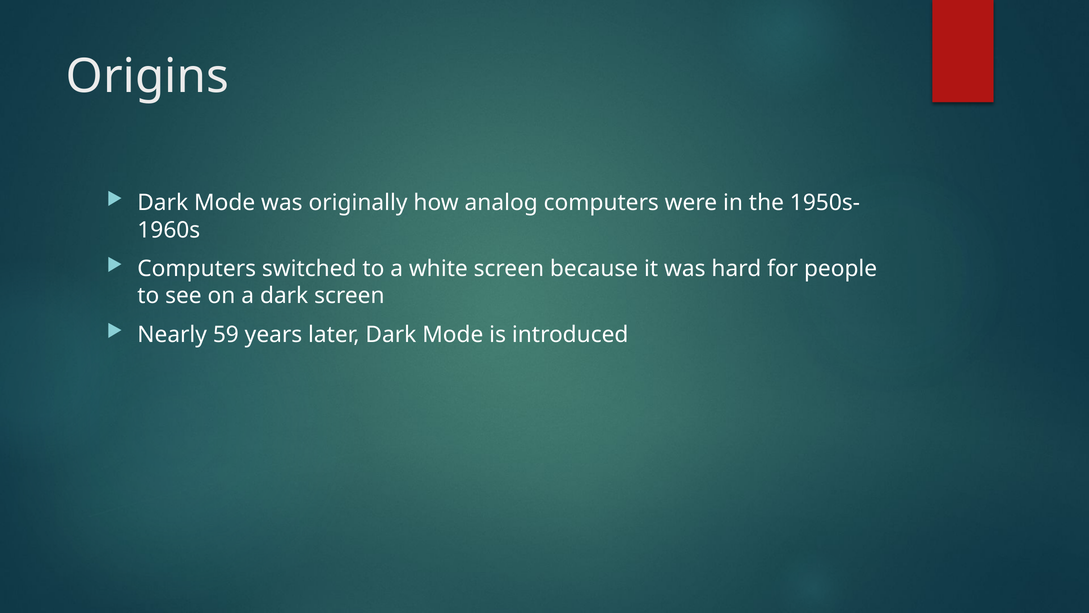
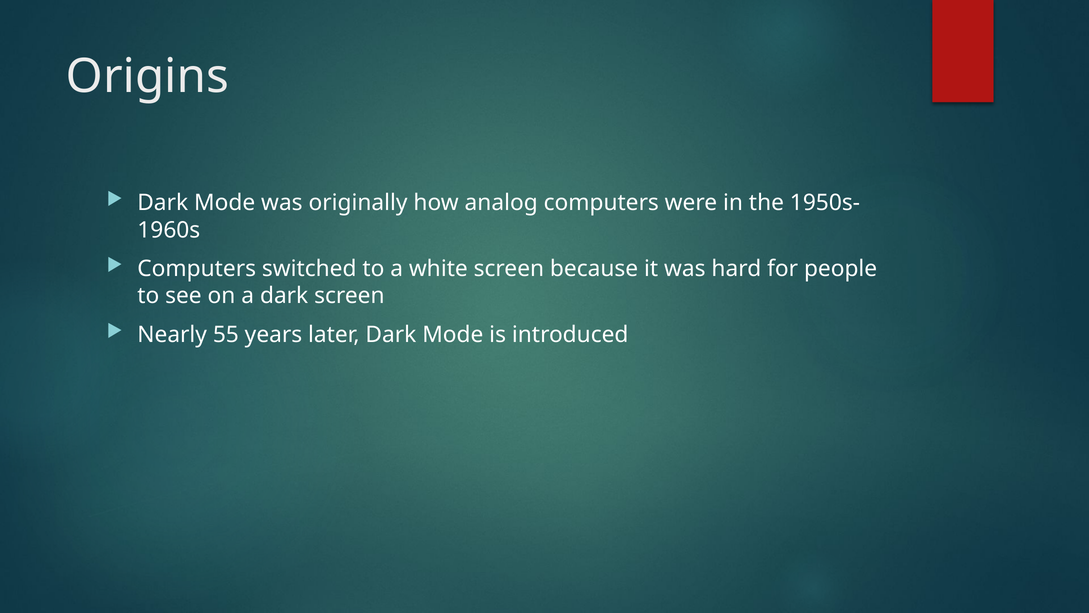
59: 59 -> 55
